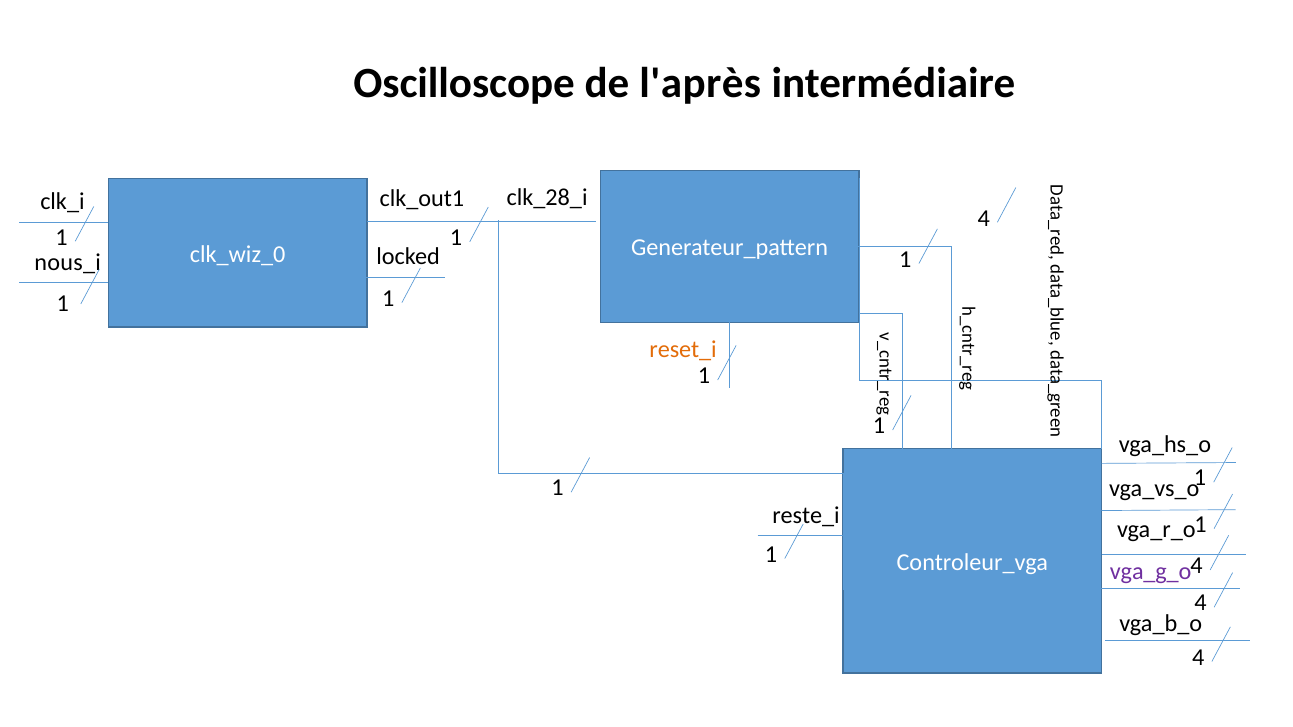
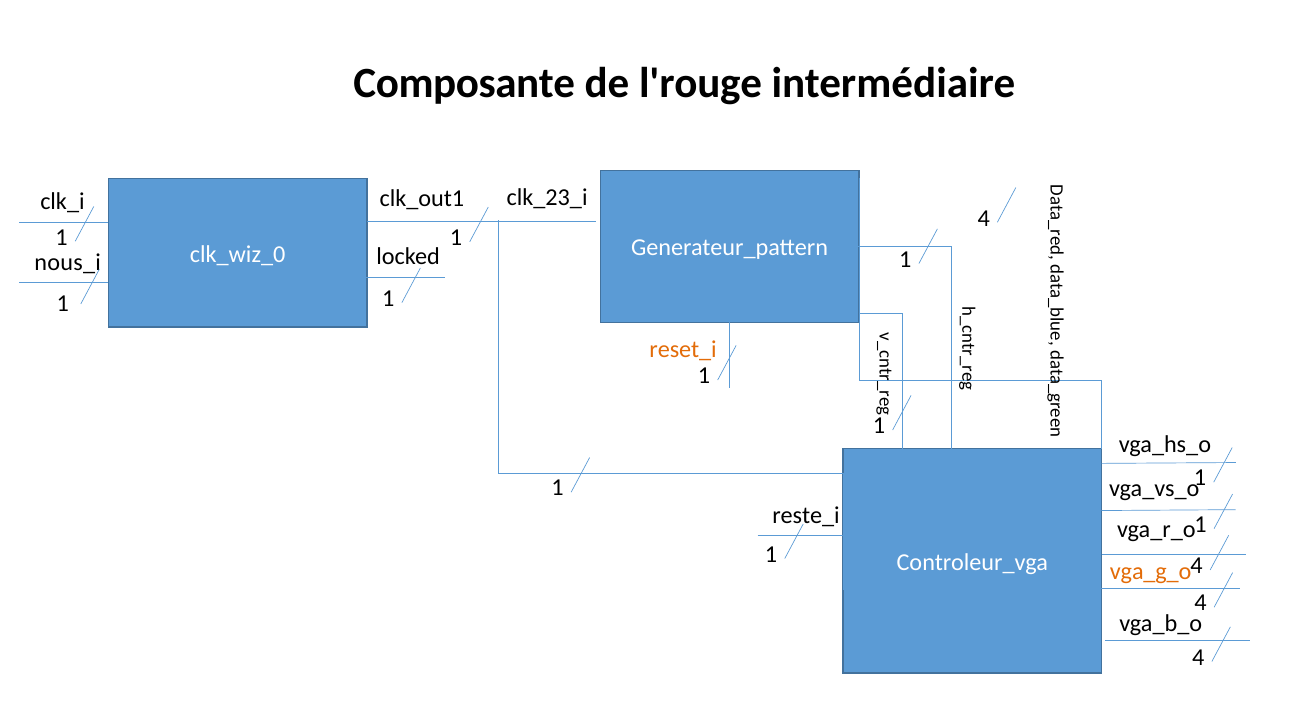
Oscilloscope: Oscilloscope -> Composante
l'après: l'après -> l'rouge
clk_28_i: clk_28_i -> clk_23_i
vga_g_o colour: purple -> orange
